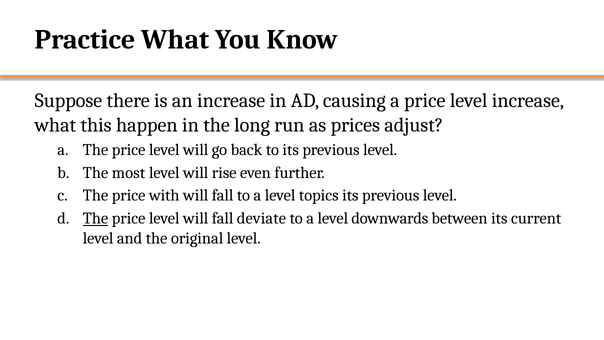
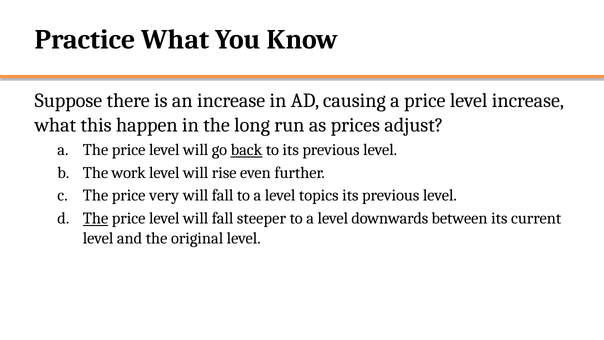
back underline: none -> present
most: most -> work
with: with -> very
deviate: deviate -> steeper
